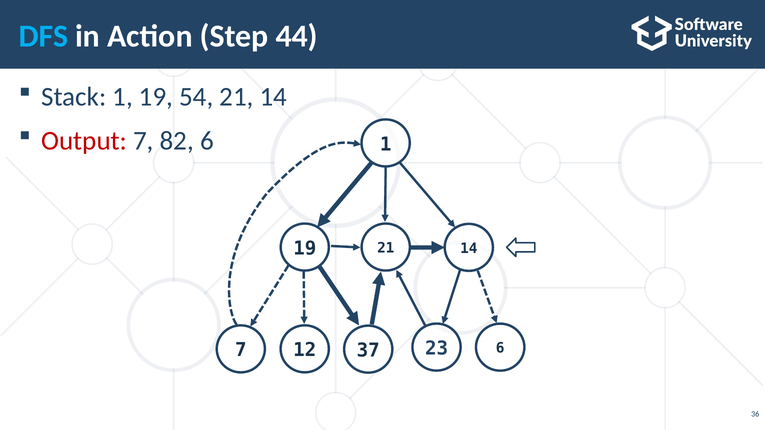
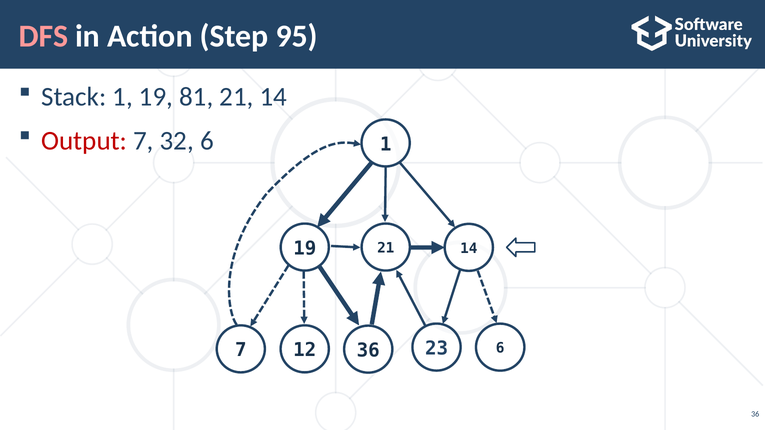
DFS colour: light blue -> pink
44: 44 -> 95
54: 54 -> 81
82: 82 -> 32
12 37: 37 -> 36
